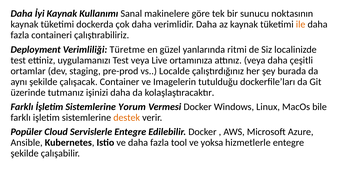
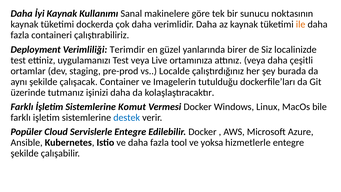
Türetme: Türetme -> Terimdir
ritmi: ritmi -> birer
Yorum: Yorum -> Komut
destek colour: orange -> blue
